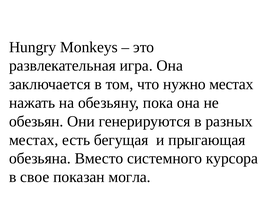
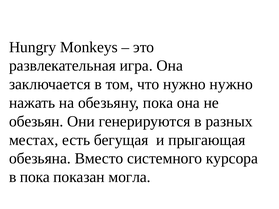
нужно местах: местах -> нужно
в свое: свое -> пока
